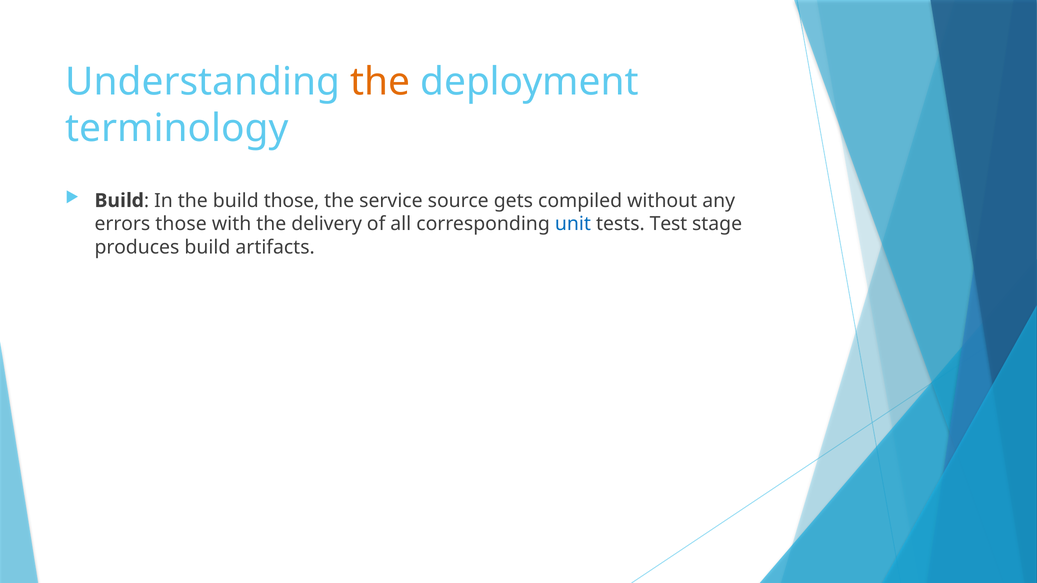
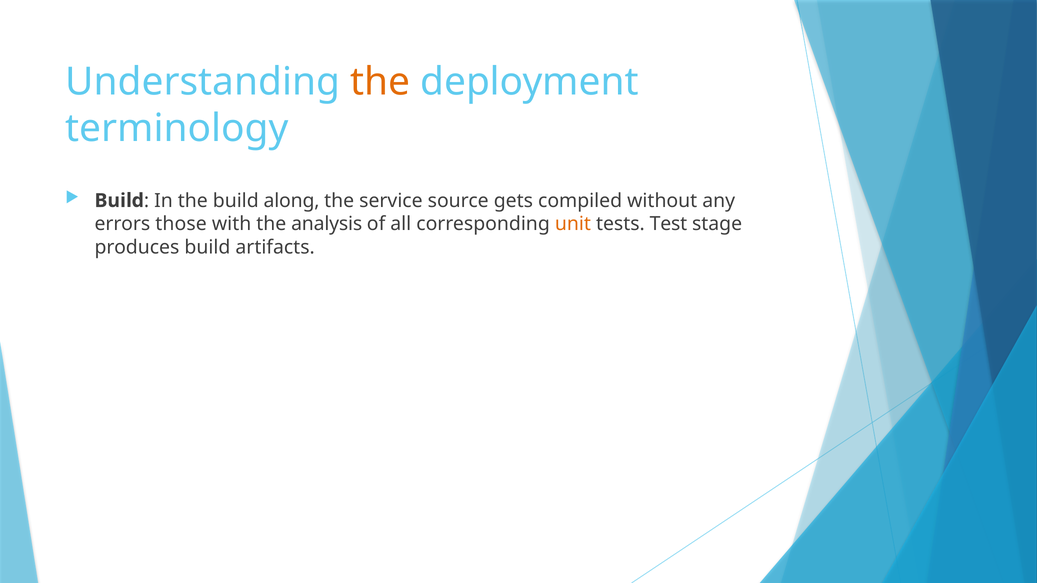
build those: those -> along
delivery: delivery -> analysis
unit colour: blue -> orange
